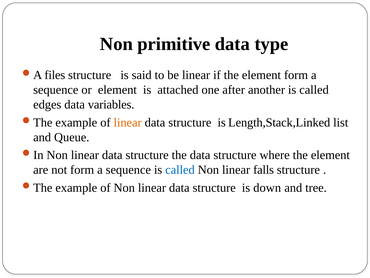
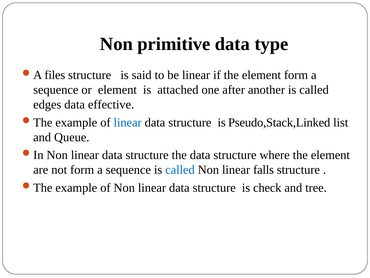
variables: variables -> effective
linear at (128, 122) colour: orange -> blue
Length,Stack,Linked: Length,Stack,Linked -> Pseudo,Stack,Linked
down: down -> check
